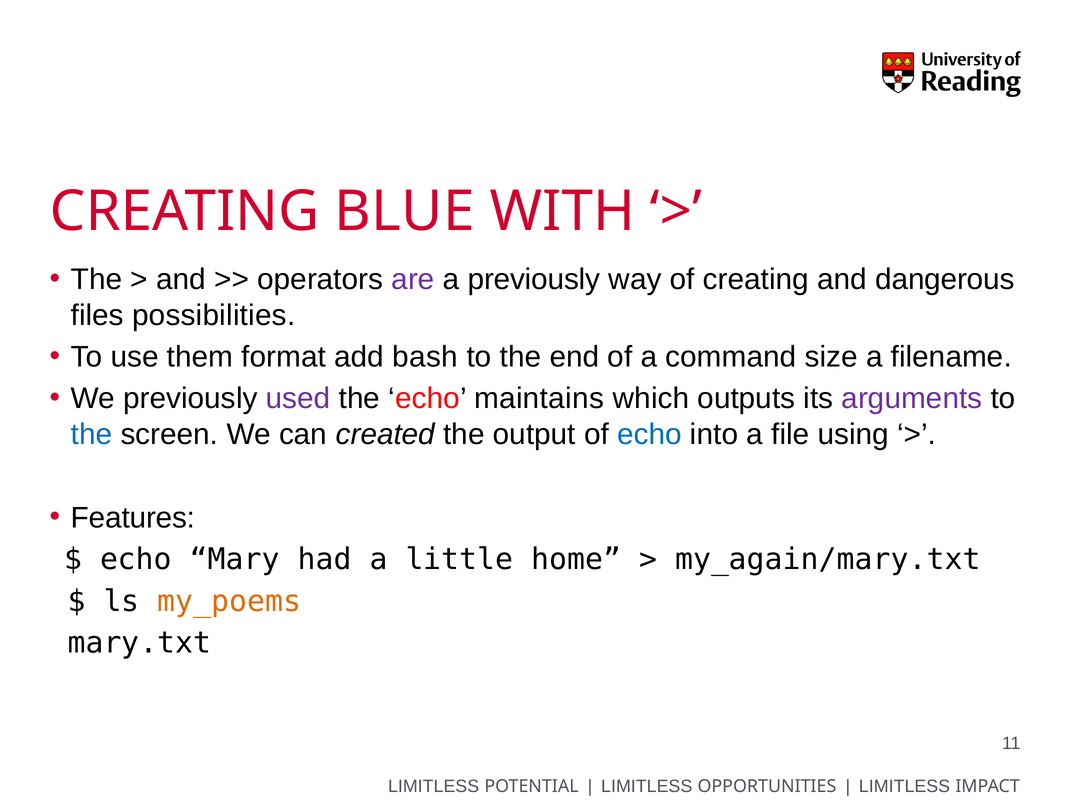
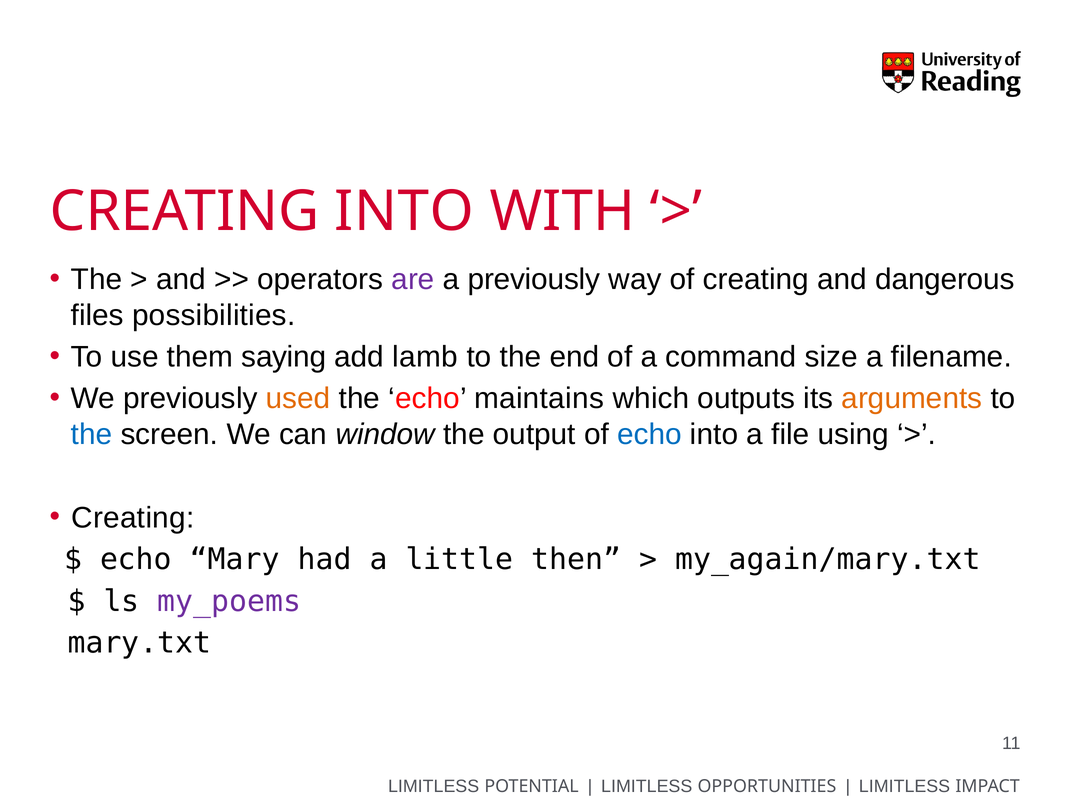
CREATING BLUE: BLUE -> INTO
format: format -> saying
bash: bash -> lamb
used colour: purple -> orange
arguments colour: purple -> orange
created: created -> window
Features at (133, 518): Features -> Creating
home: home -> then
my_poems colour: orange -> purple
